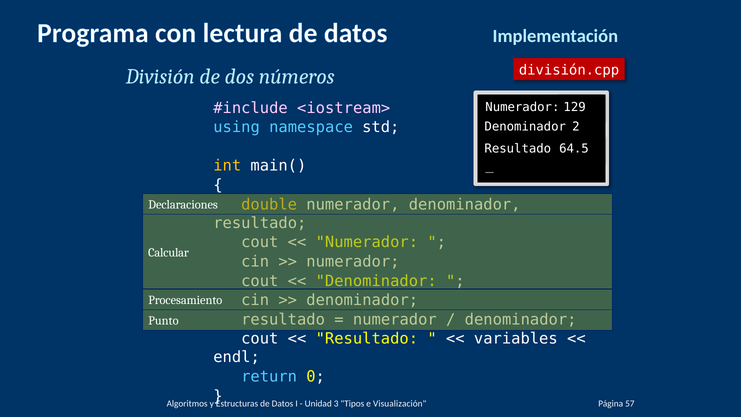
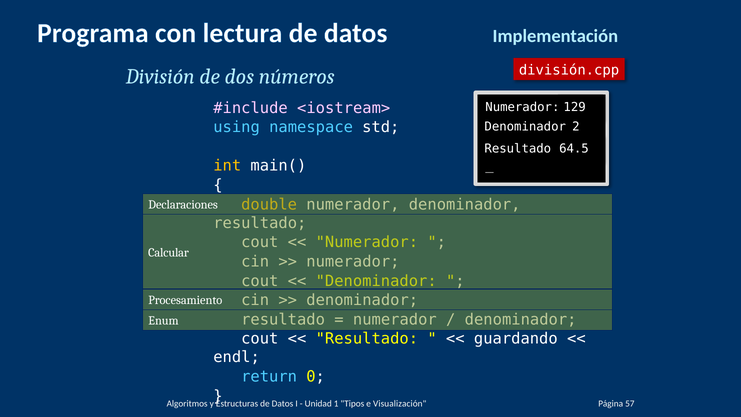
Punto: Punto -> Enum
variables: variables -> guardando
3: 3 -> 1
